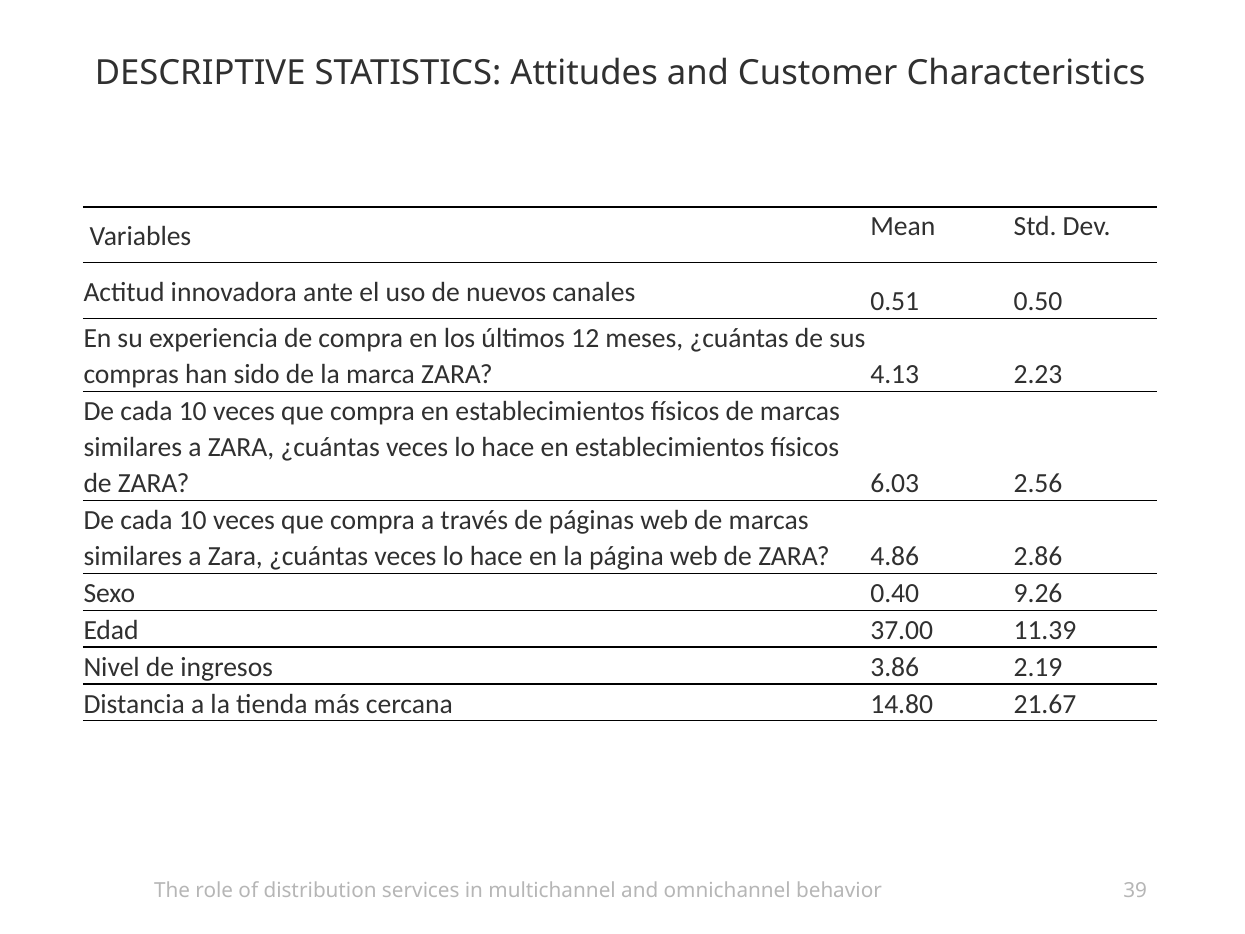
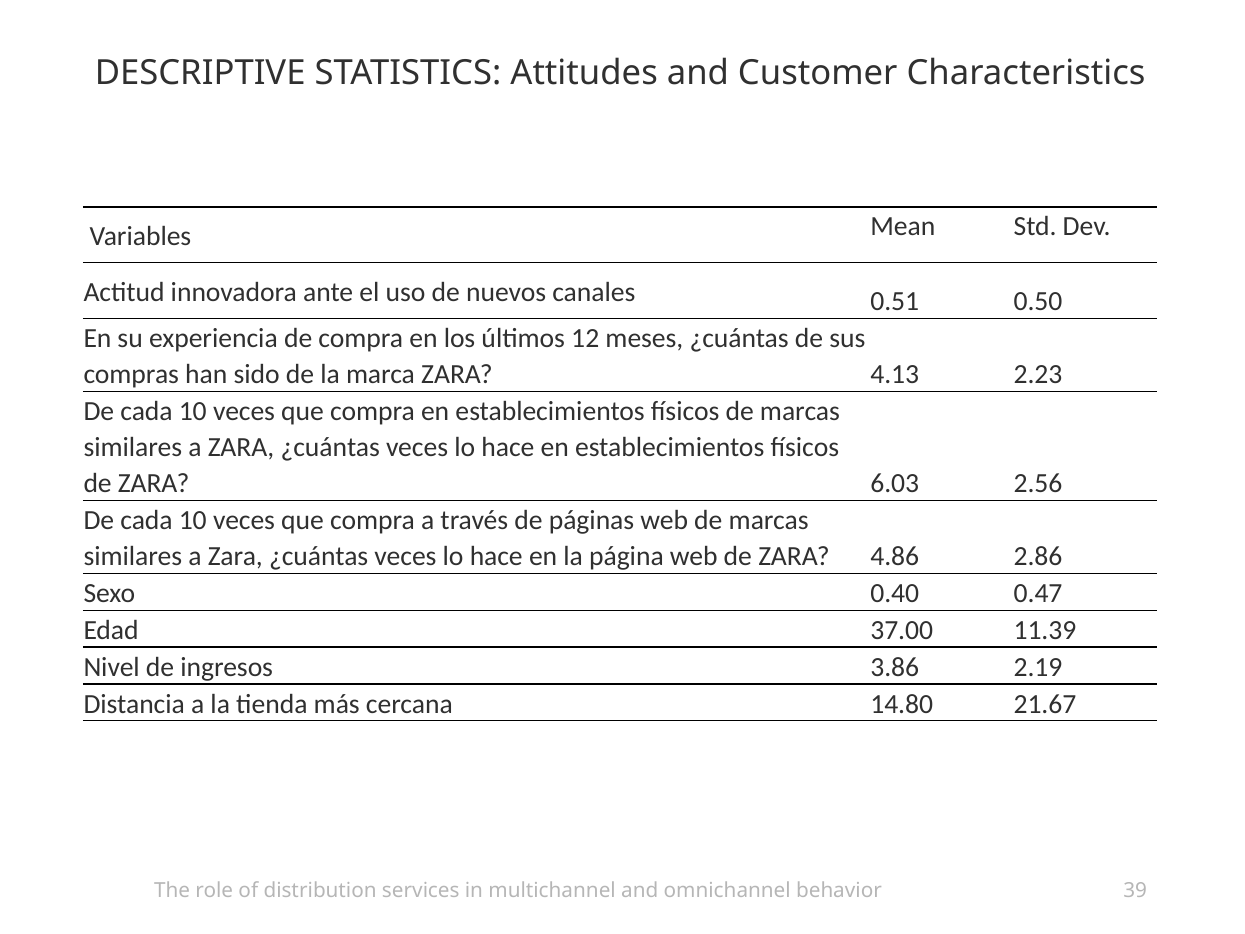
9.26: 9.26 -> 0.47
